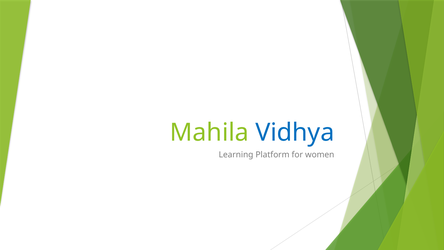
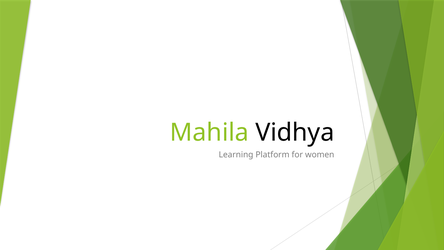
Vidhya colour: blue -> black
